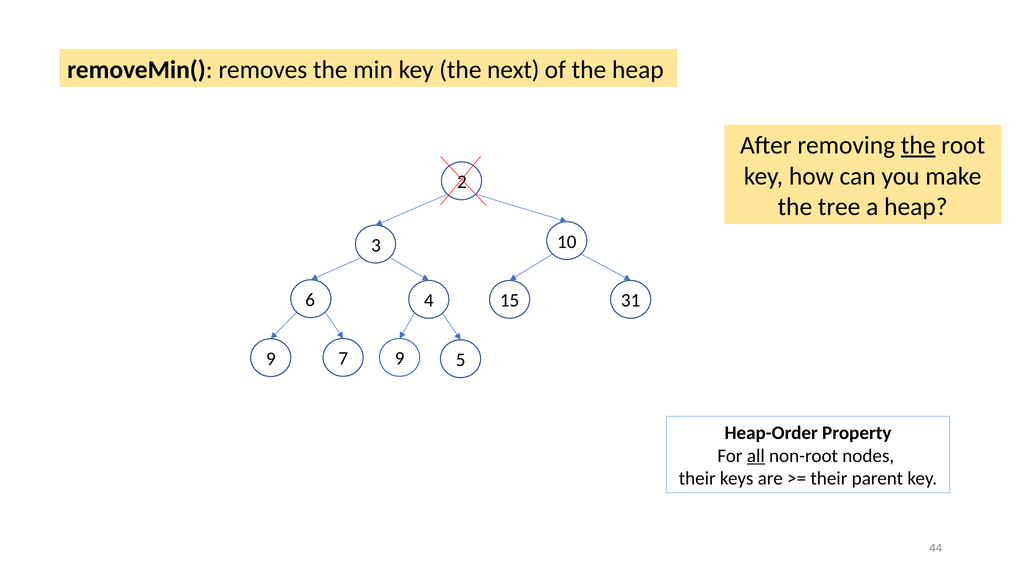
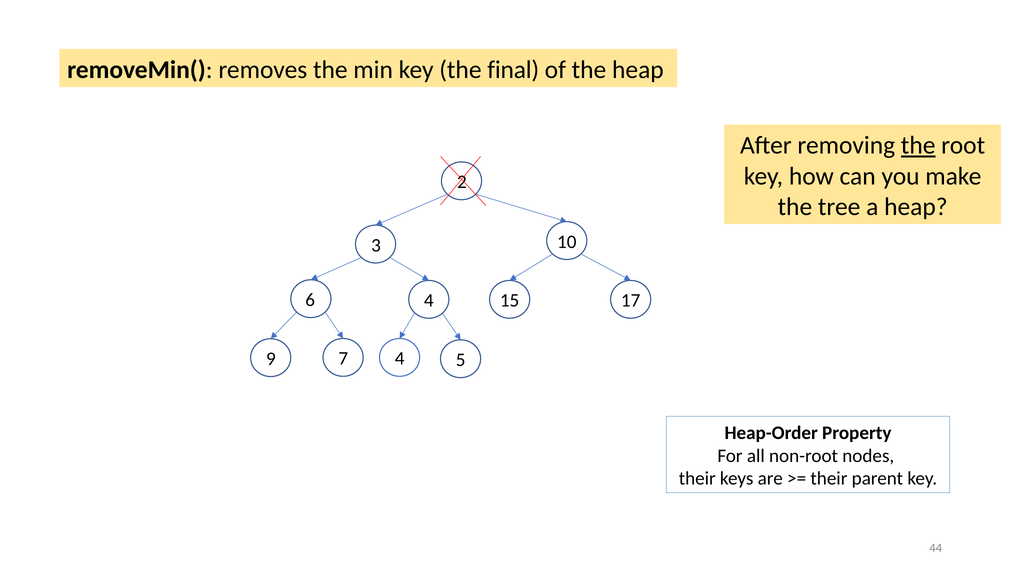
next: next -> final
31: 31 -> 17
7 9: 9 -> 4
all underline: present -> none
